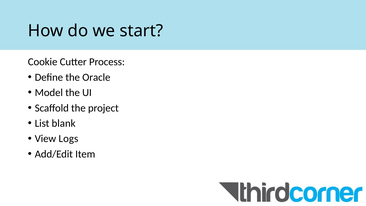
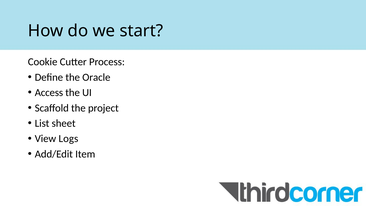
Model: Model -> Access
blank: blank -> sheet
